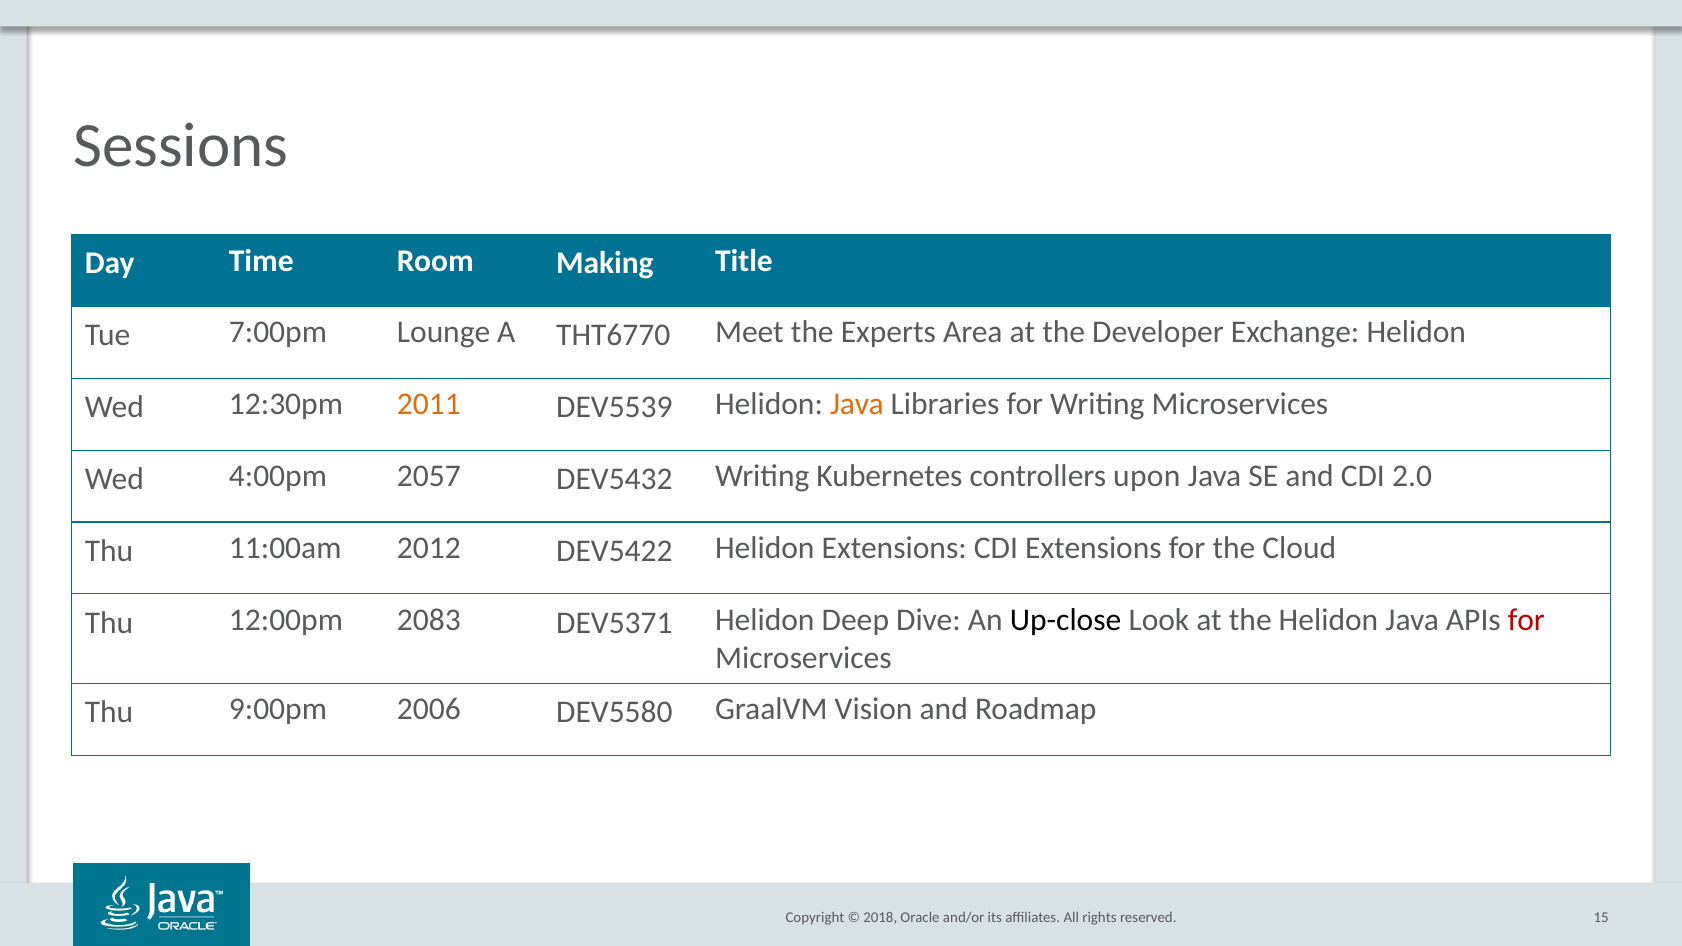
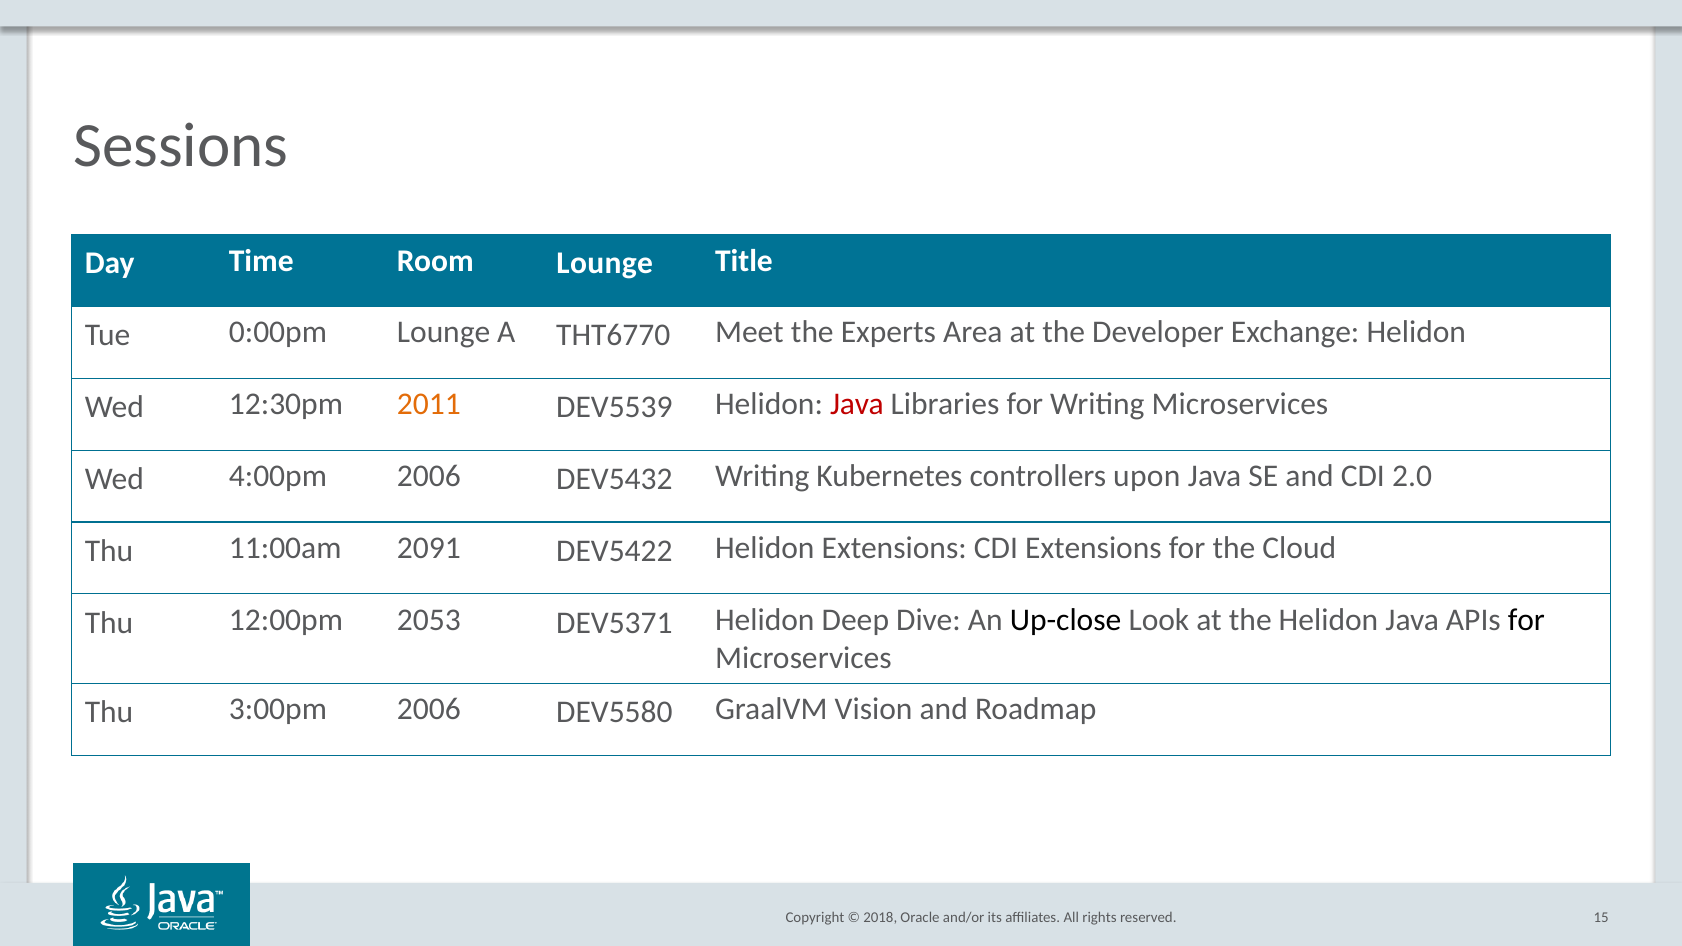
Room Making: Making -> Lounge
7:00pm: 7:00pm -> 0:00pm
Java at (857, 404) colour: orange -> red
4:00pm 2057: 2057 -> 2006
2012: 2012 -> 2091
2083: 2083 -> 2053
for at (1526, 620) colour: red -> black
9:00pm: 9:00pm -> 3:00pm
